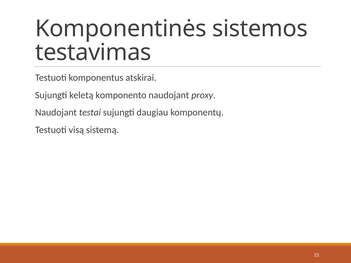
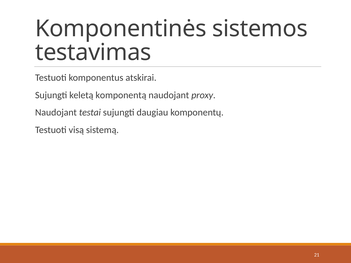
komponento: komponento -> komponentą
